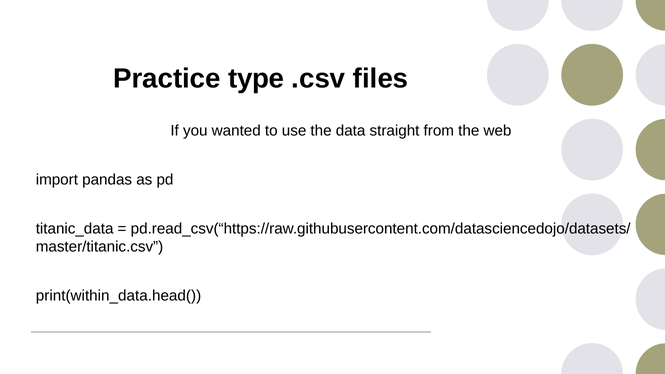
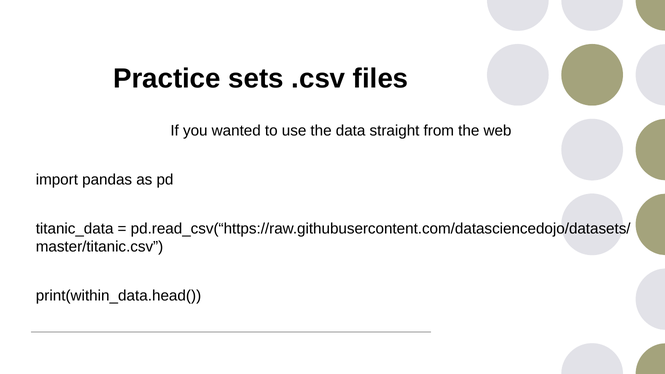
type: type -> sets
